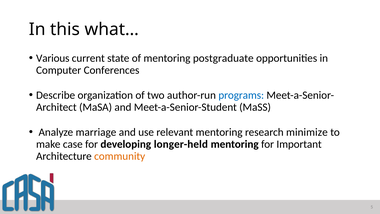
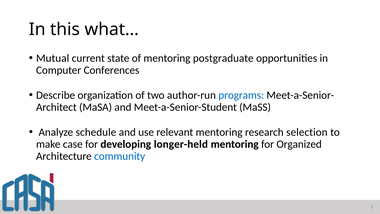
Various: Various -> Mutual
marriage: marriage -> schedule
minimize: minimize -> selection
Important: Important -> Organized
community colour: orange -> blue
